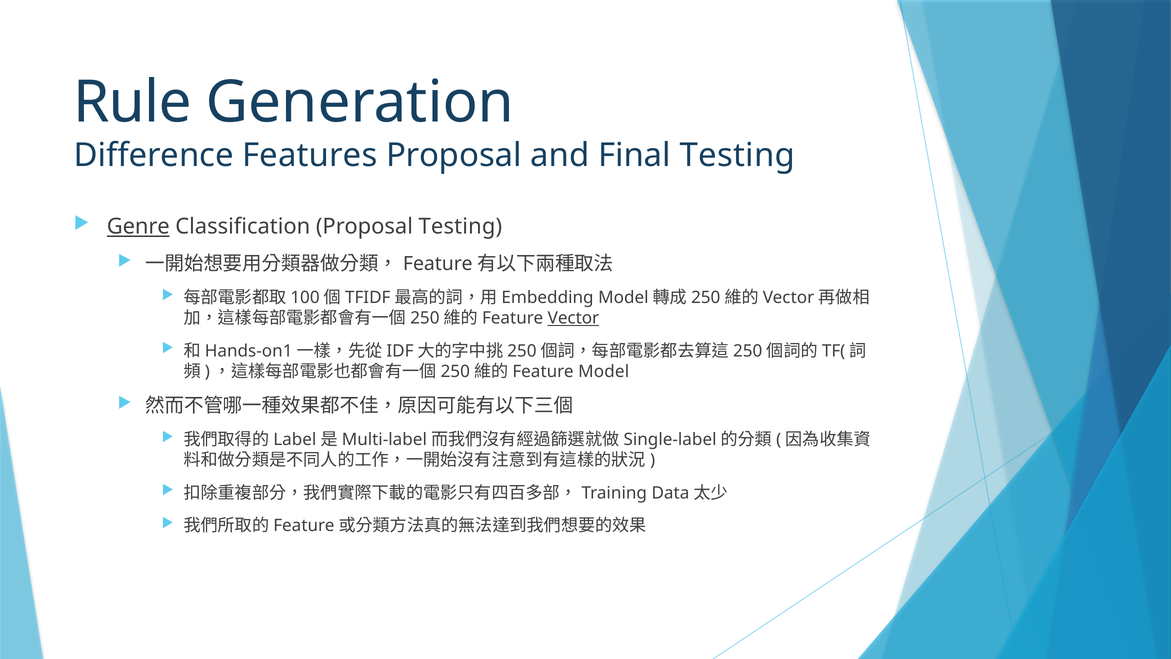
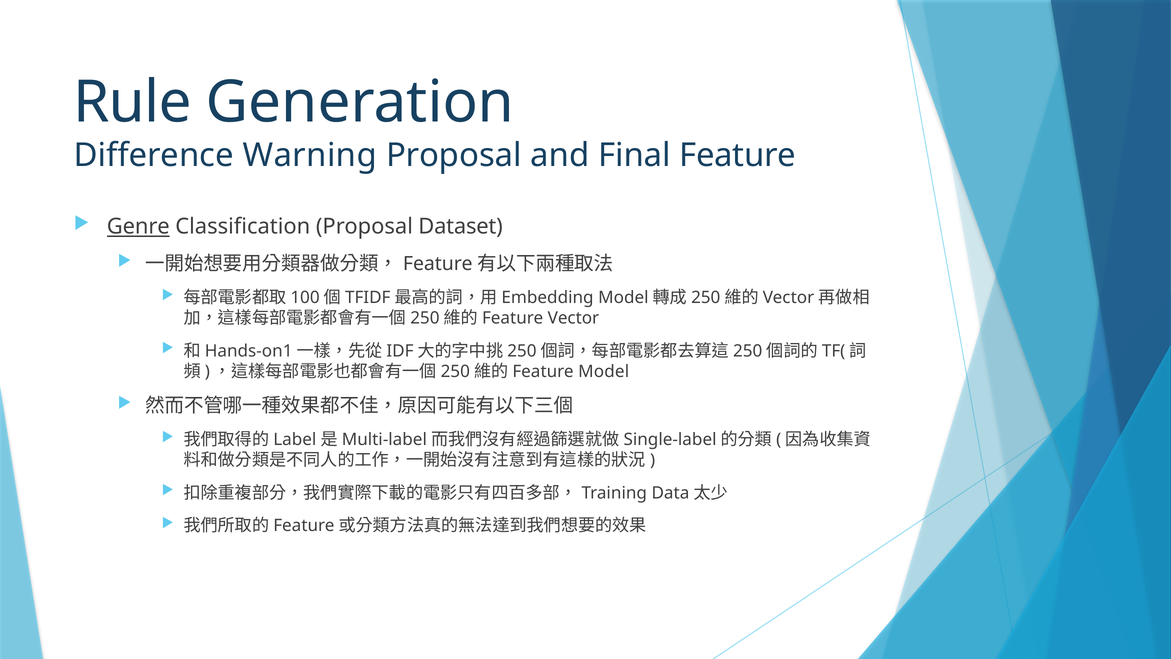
Features: Features -> Warning
Final Testing: Testing -> Feature
Proposal Testing: Testing -> Dataset
Vector underline: present -> none
